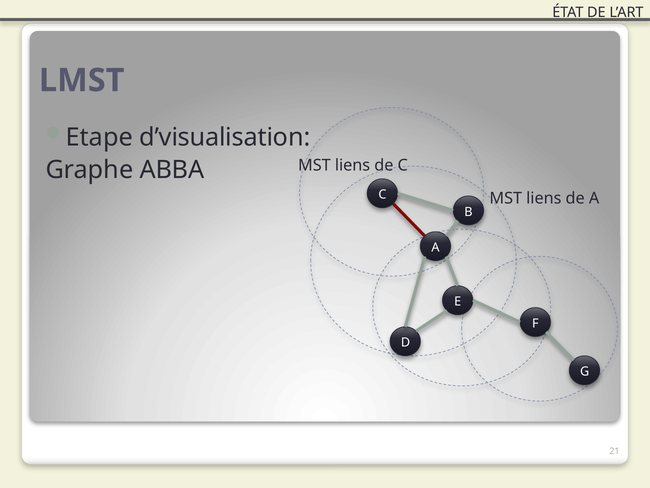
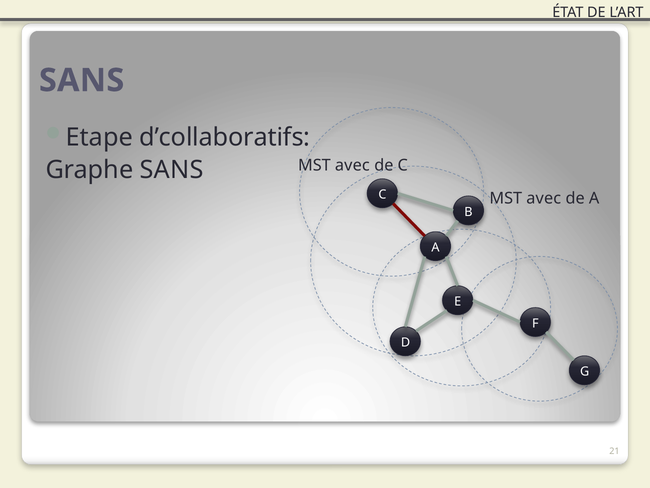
LMST at (82, 80): LMST -> SANS
d’visualisation: d’visualisation -> d’collaboratifs
liens at (352, 165): liens -> avec
Graphe ABBA: ABBA -> SANS
liens at (544, 198): liens -> avec
